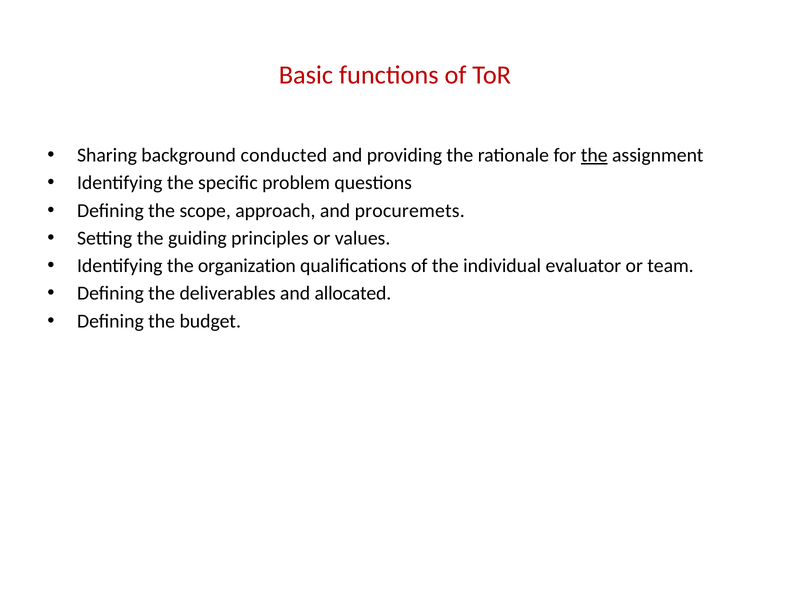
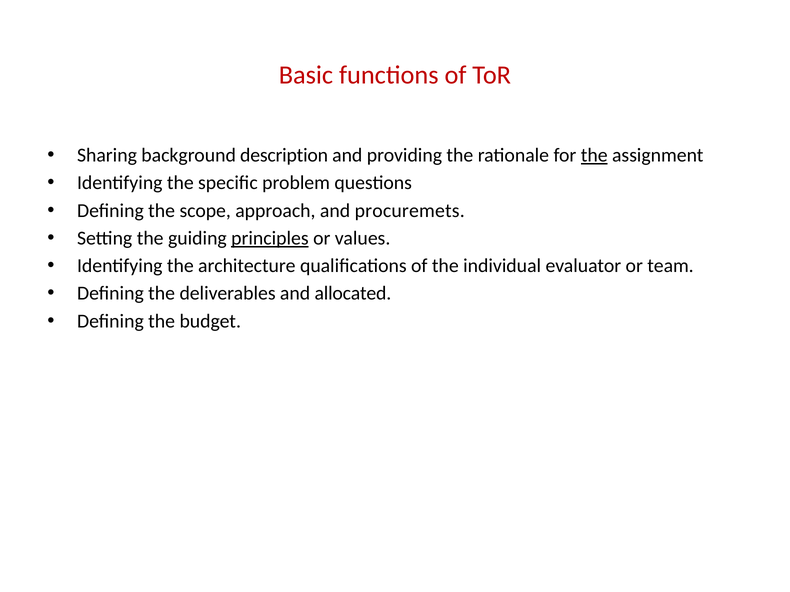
conducted: conducted -> description
principles underline: none -> present
organization: organization -> architecture
